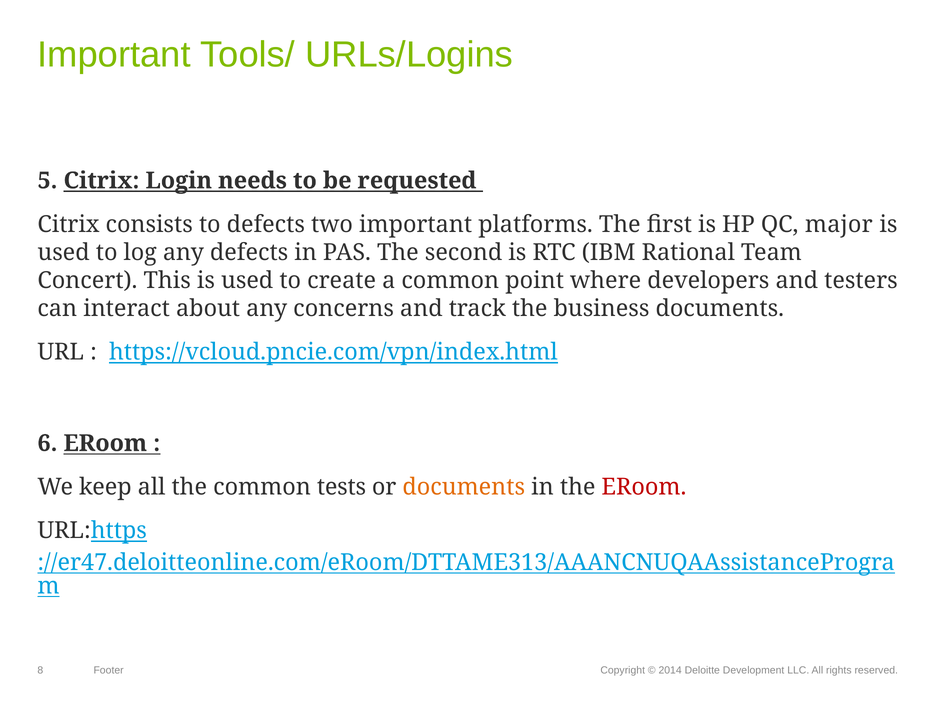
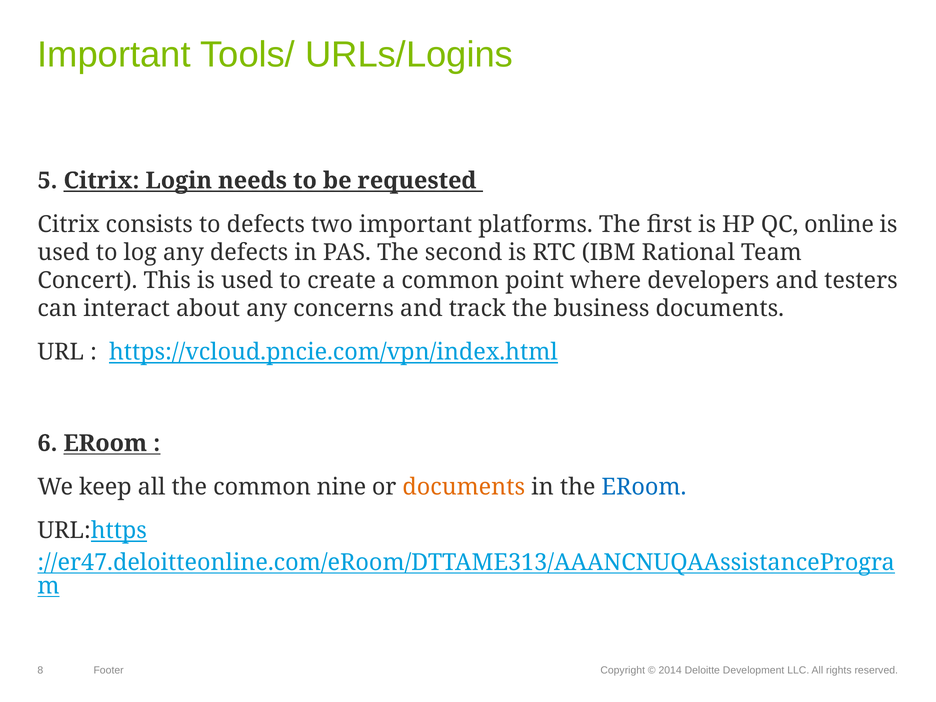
major: major -> online
tests: tests -> nine
ERoom at (644, 487) colour: red -> blue
